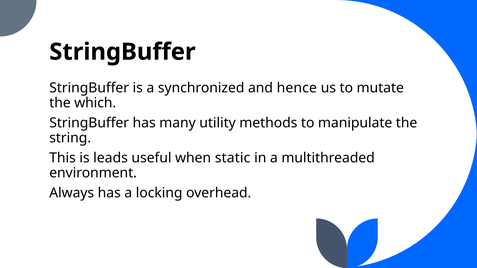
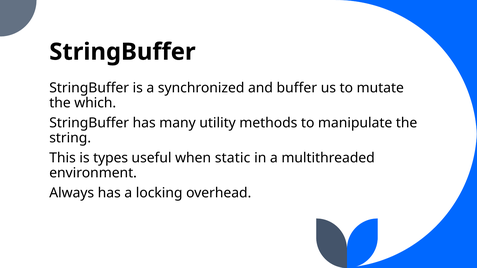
hence: hence -> buffer
leads: leads -> types
